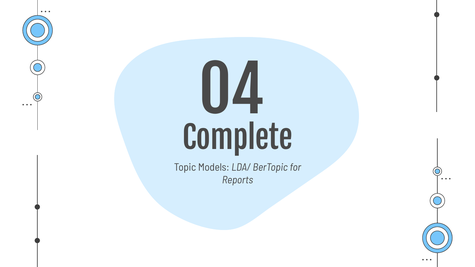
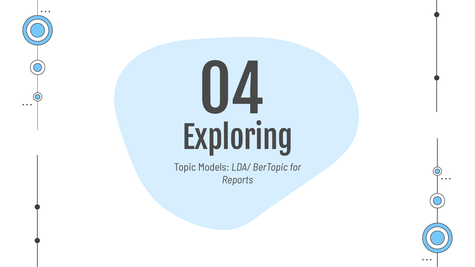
Complete: Complete -> Exploring
